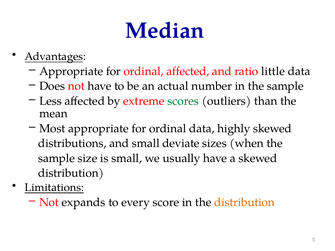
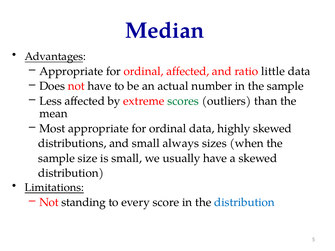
deviate: deviate -> always
expands: expands -> standing
distribution at (244, 202) colour: orange -> blue
